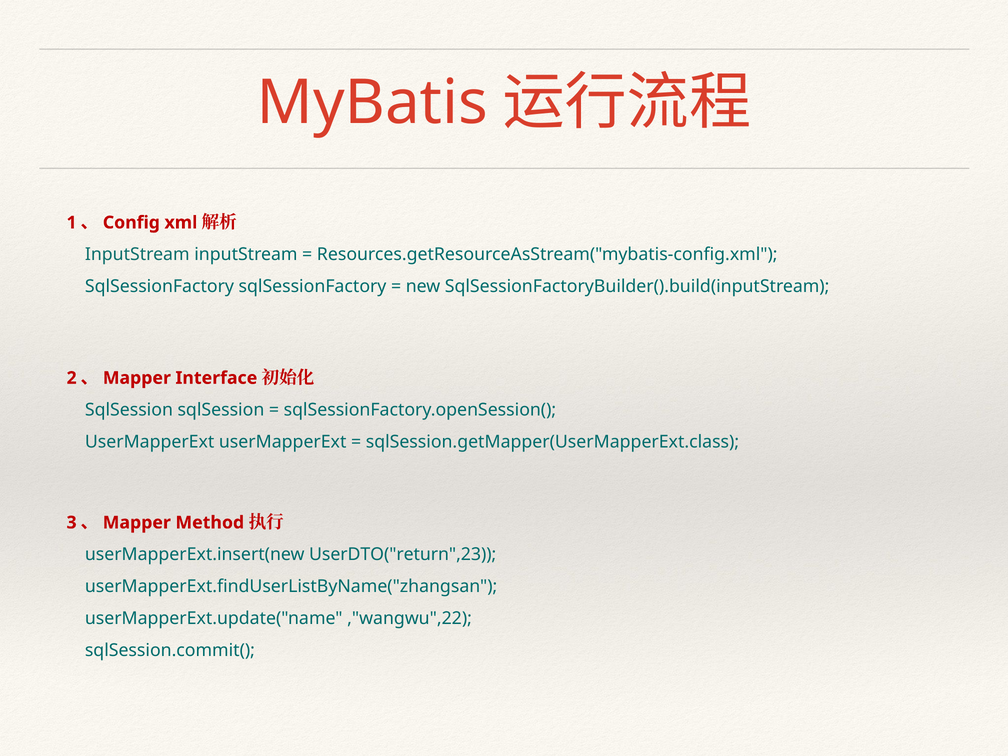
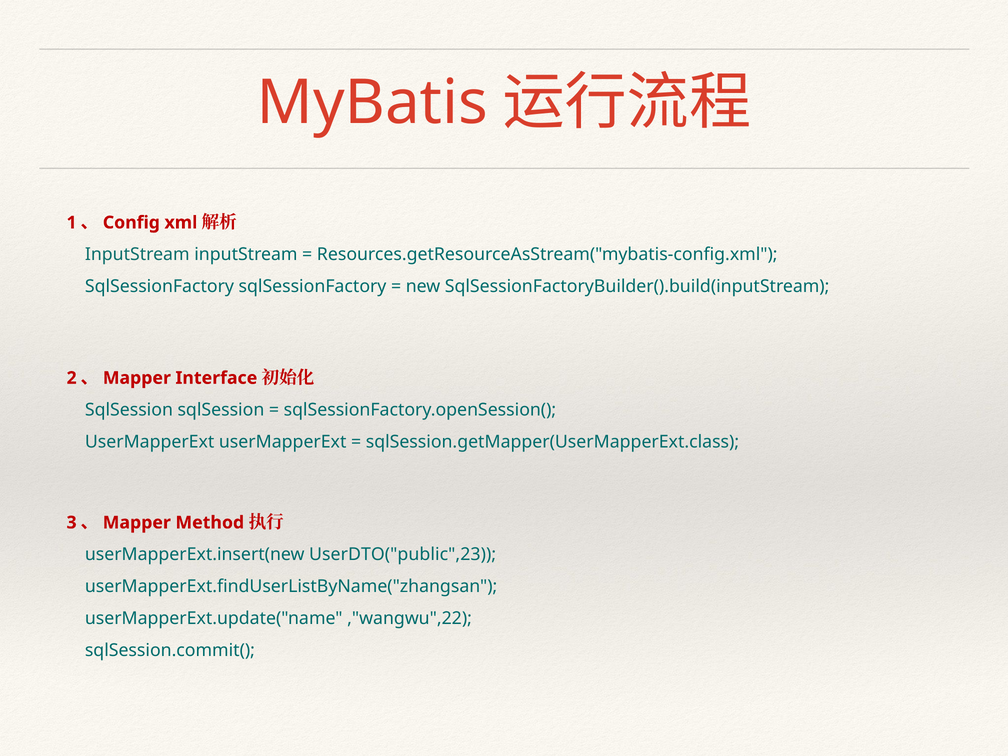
UserDTO("return",23: UserDTO("return",23 -> UserDTO("public",23
